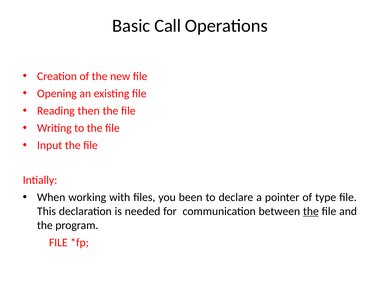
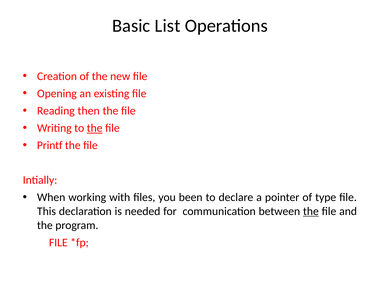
Call: Call -> List
the at (95, 128) underline: none -> present
Input: Input -> Printf
